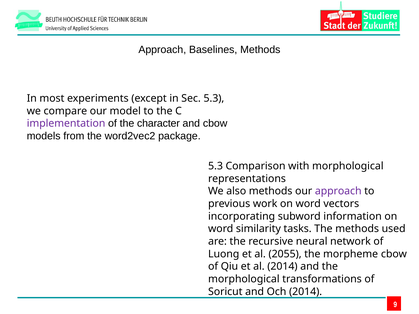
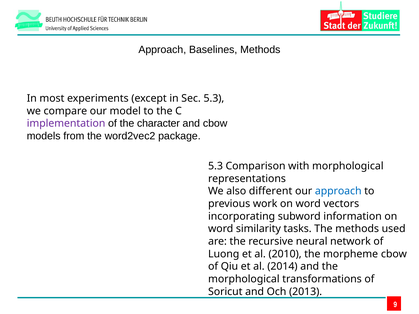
also methods: methods -> different
approach at (338, 191) colour: purple -> blue
2055: 2055 -> 2010
Och 2014: 2014 -> 2013
